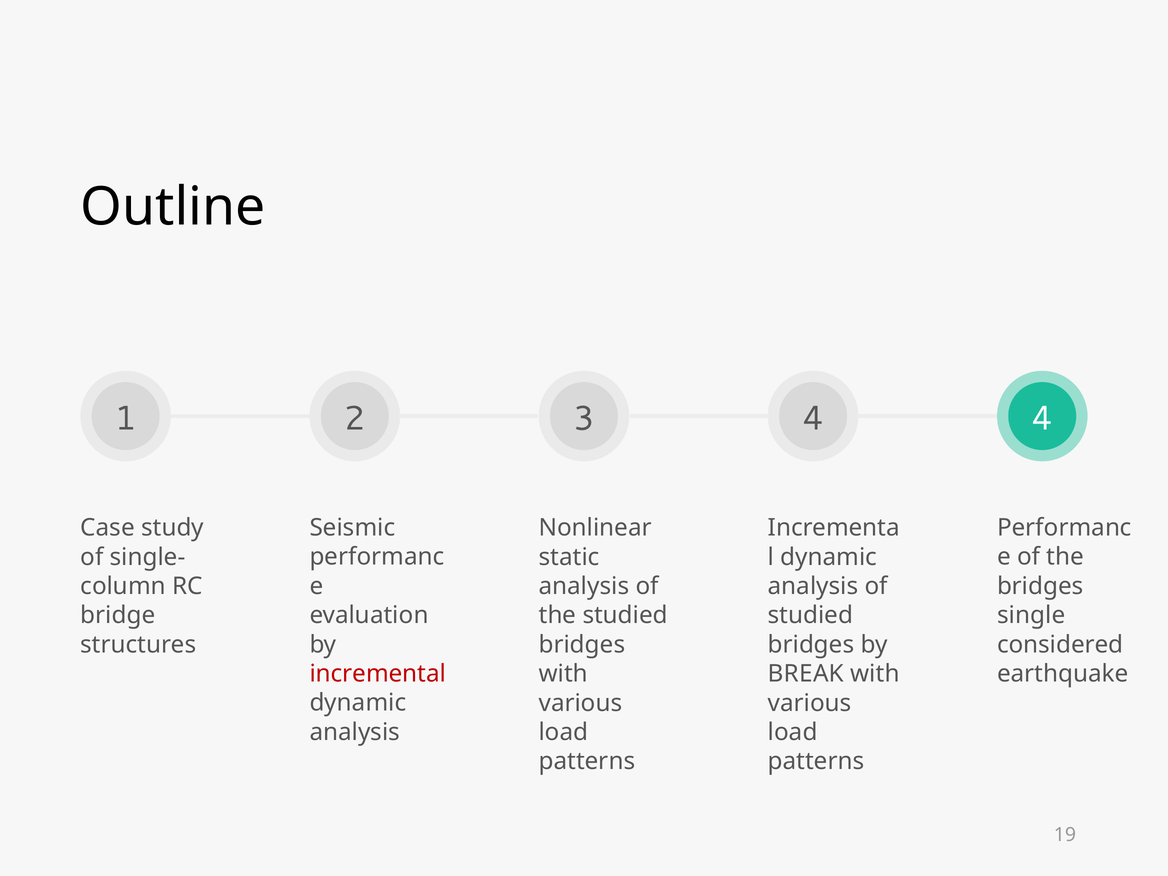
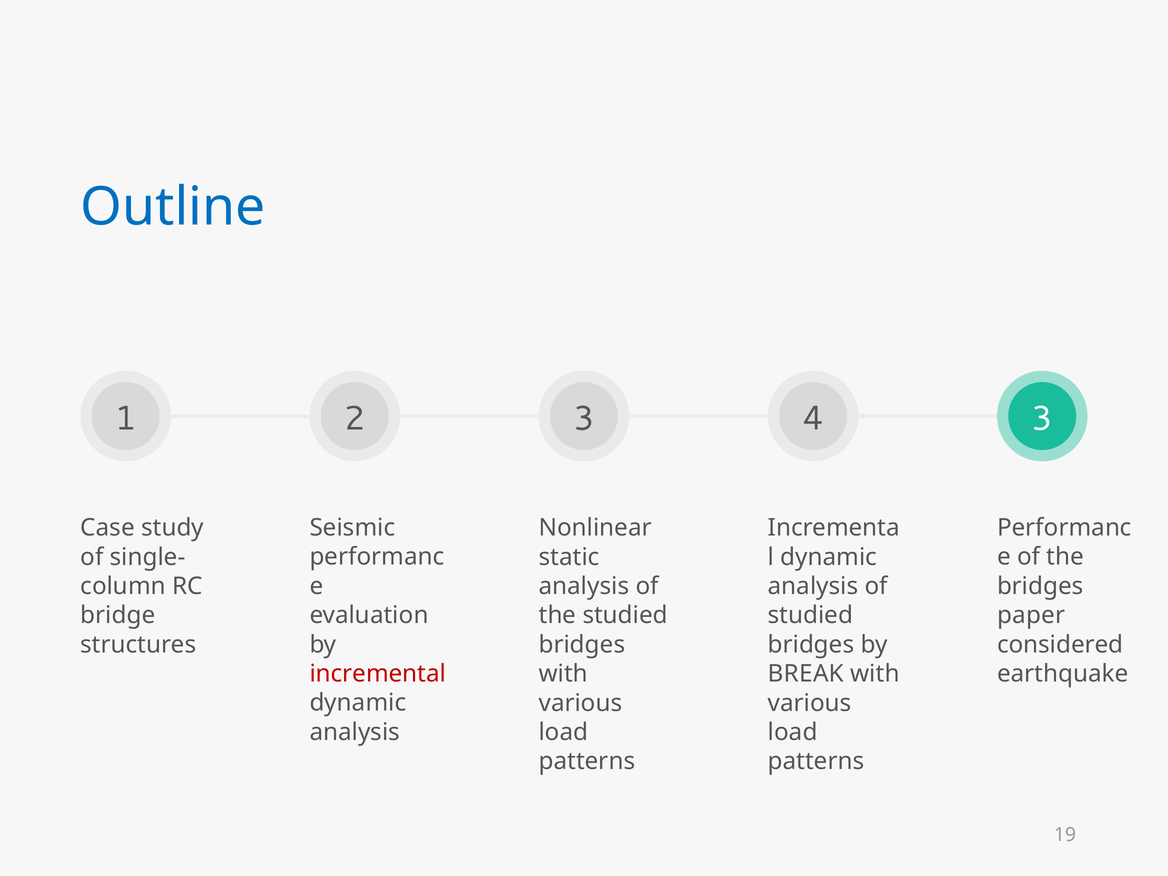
Outline colour: black -> blue
4 4: 4 -> 3
single: single -> paper
